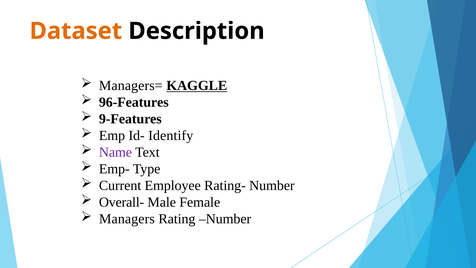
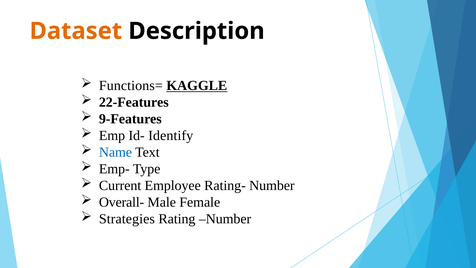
Managers=: Managers= -> Functions=
96-Features: 96-Features -> 22-Features
Name colour: purple -> blue
Managers: Managers -> Strategies
